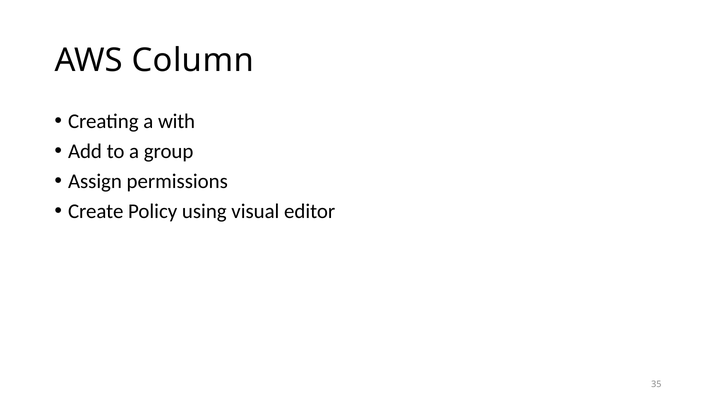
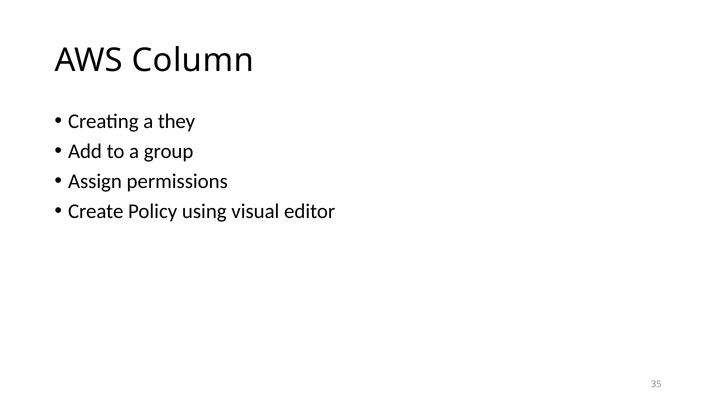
with: with -> they
